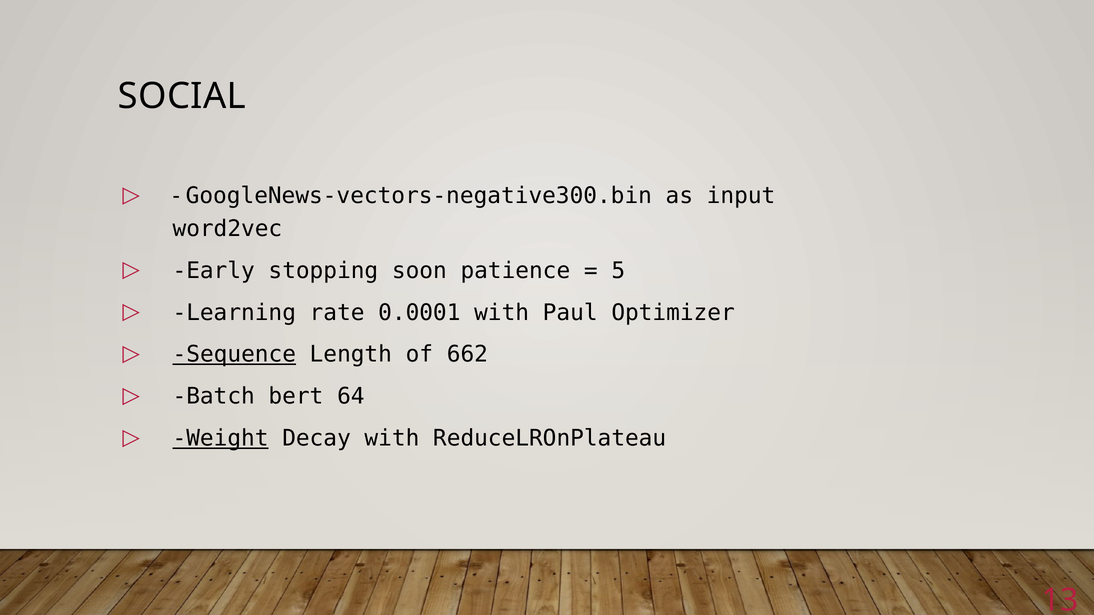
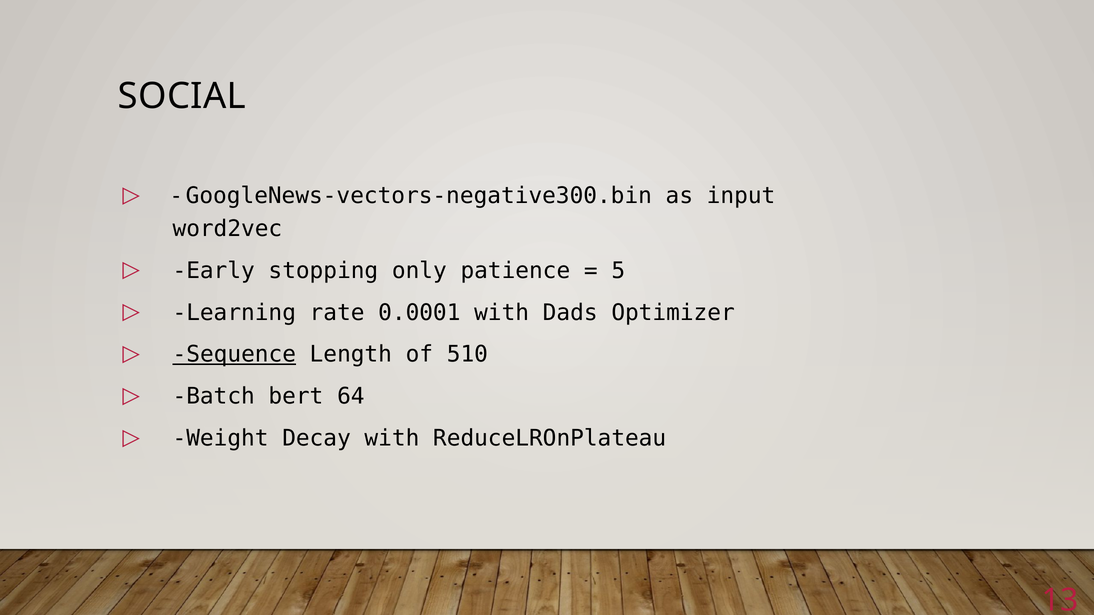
soon: soon -> only
Paul: Paul -> Dads
662: 662 -> 510
Weight underline: present -> none
